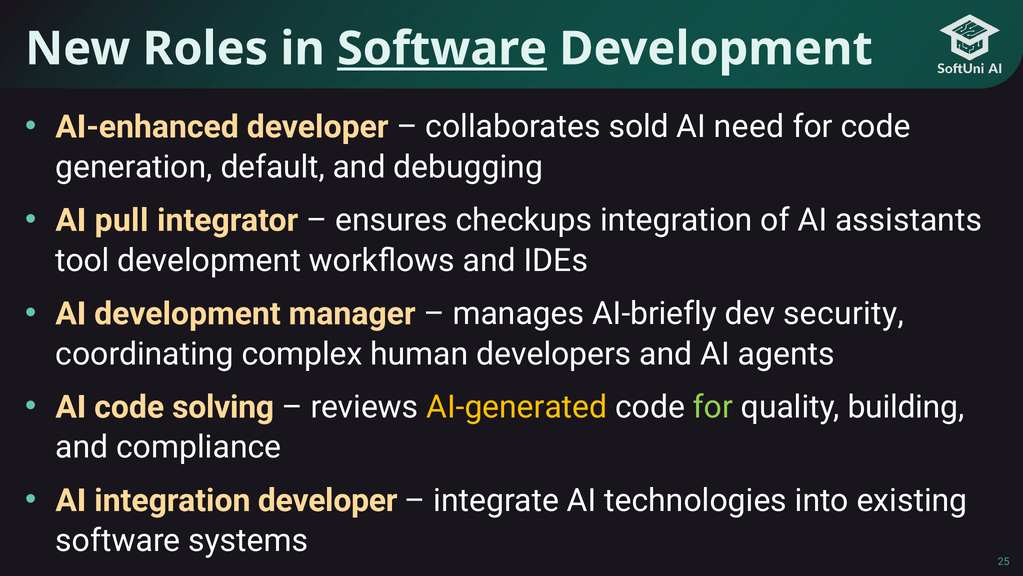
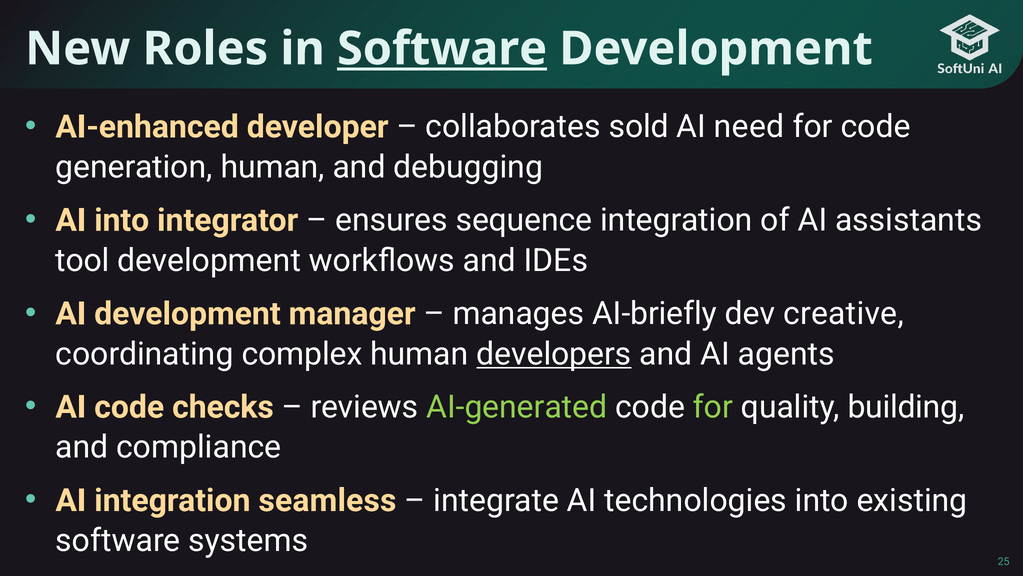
generation default: default -> human
AI pull: pull -> into
checkups: checkups -> sequence
security: security -> creative
developers underline: none -> present
solving: solving -> checks
AI-generated colour: yellow -> light green
integration developer: developer -> seamless
